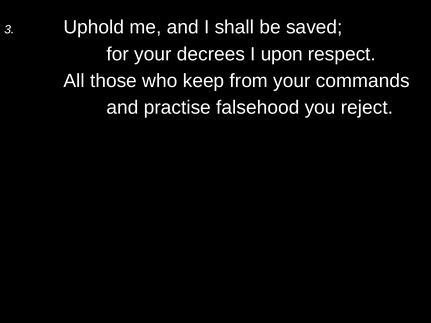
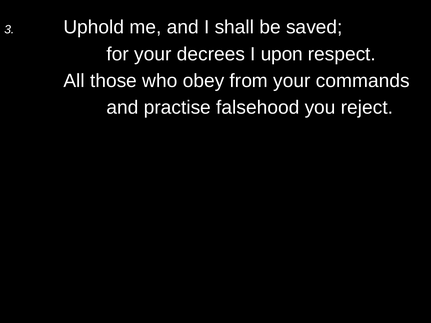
keep: keep -> obey
